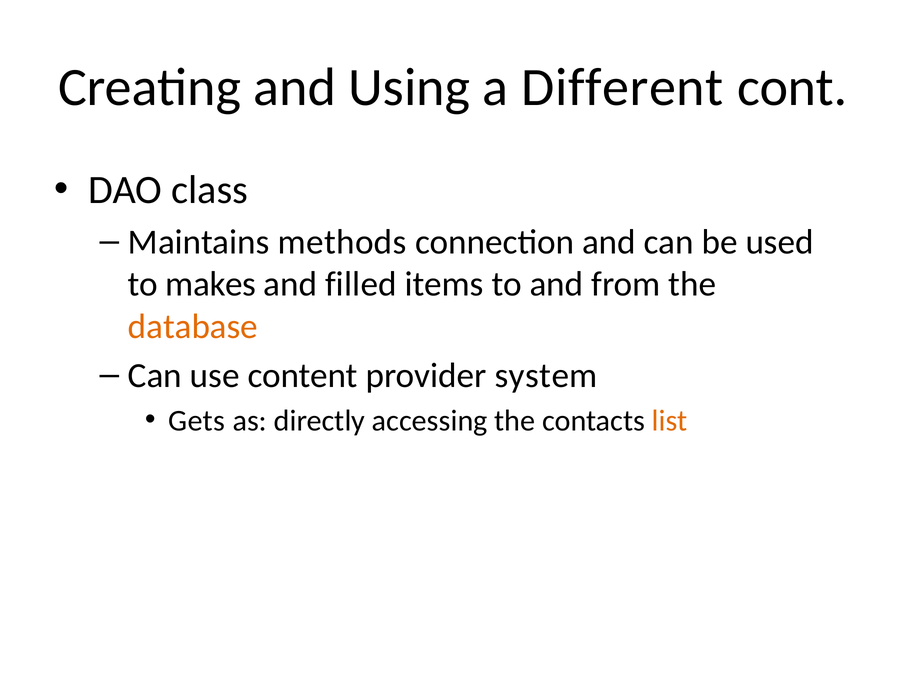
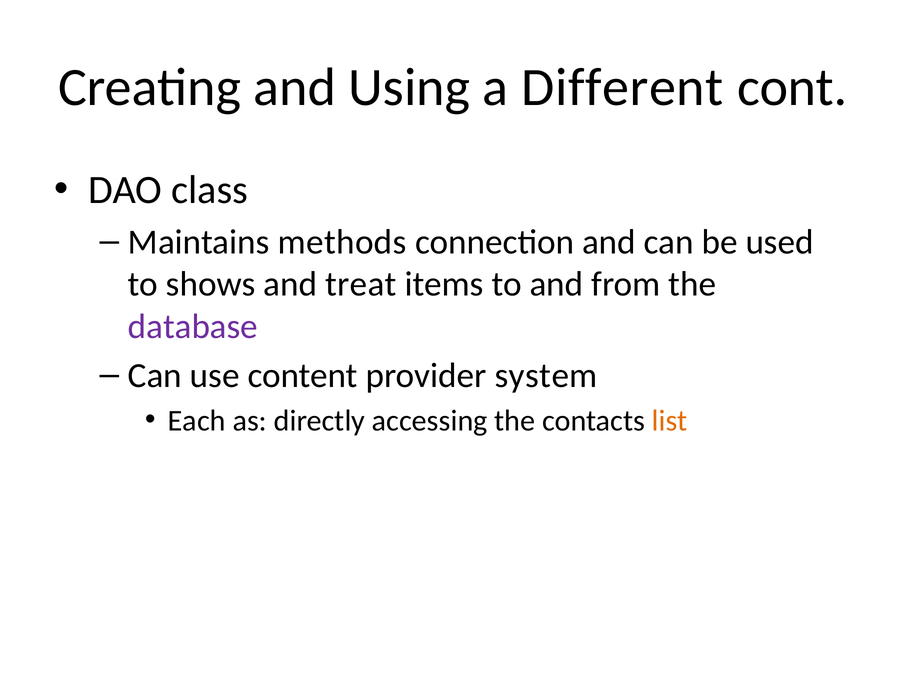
makes: makes -> shows
filled: filled -> treat
database colour: orange -> purple
Gets: Gets -> Each
